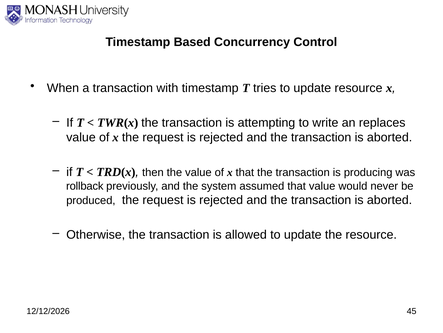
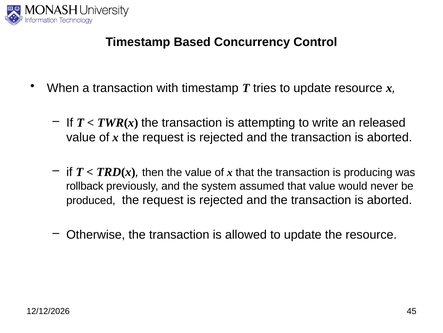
replaces: replaces -> released
